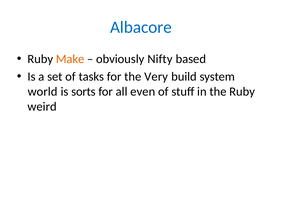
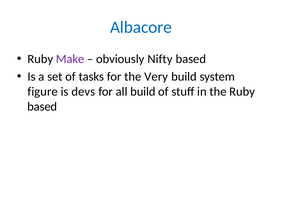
Make colour: orange -> purple
world: world -> figure
sorts: sorts -> devs
all even: even -> build
weird at (42, 107): weird -> based
